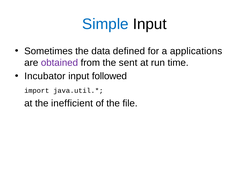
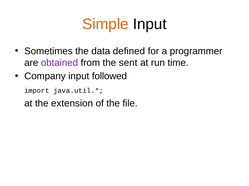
Simple colour: blue -> orange
applications: applications -> programmer
Incubator: Incubator -> Company
inefficient: inefficient -> extension
